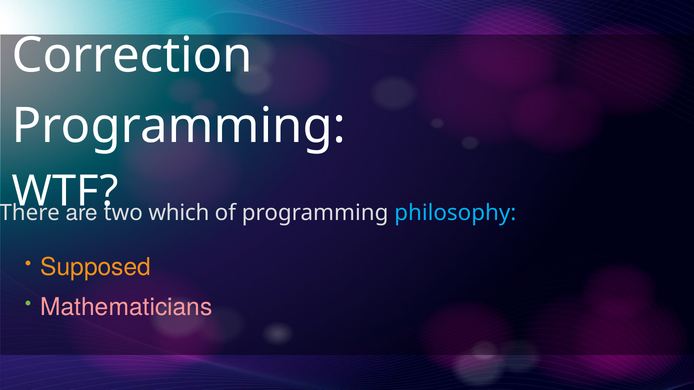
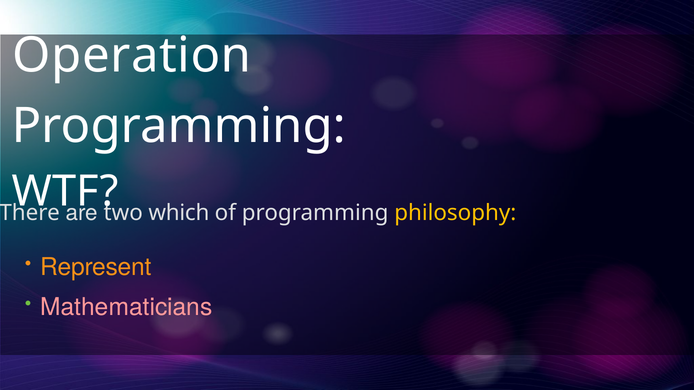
Correction: Correction -> Operation
philosophy colour: light blue -> yellow
Supposed: Supposed -> Represent
